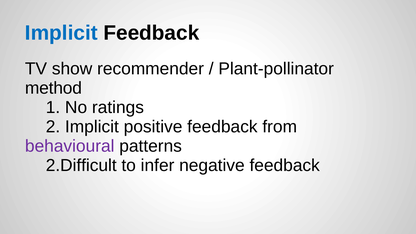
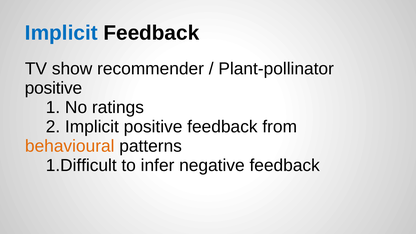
method at (53, 88): method -> positive
behavioural colour: purple -> orange
2.Difficult: 2.Difficult -> 1.Difficult
